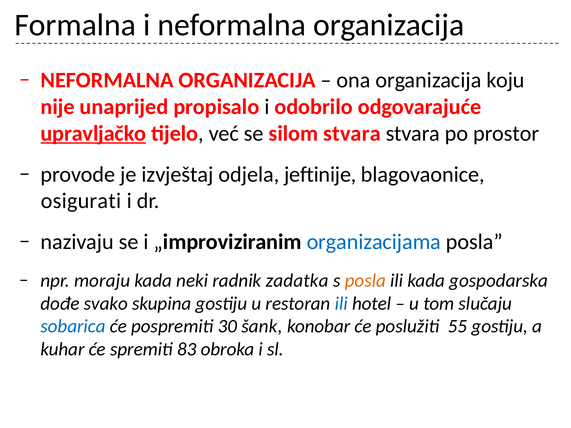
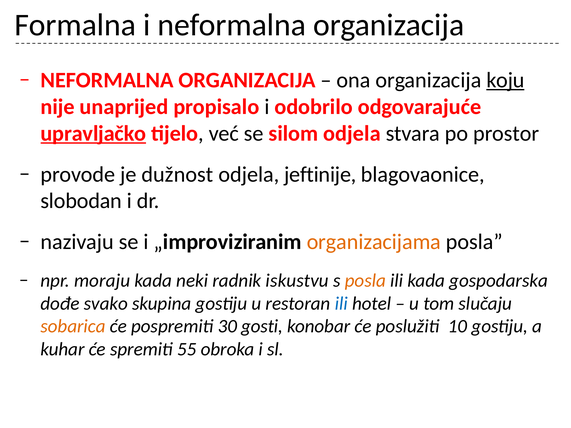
koju underline: none -> present
silom stvara: stvara -> odjela
izvještaj: izvještaj -> dužnost
osigurati: osigurati -> slobodan
organizacijama colour: blue -> orange
zadatka: zadatka -> iskustvu
sobarica colour: blue -> orange
šank: šank -> gosti
55: 55 -> 10
83: 83 -> 55
